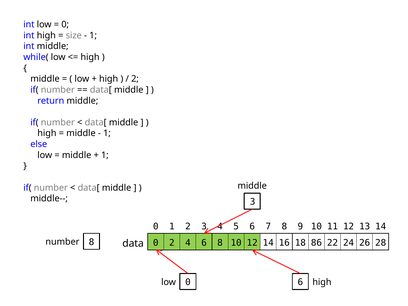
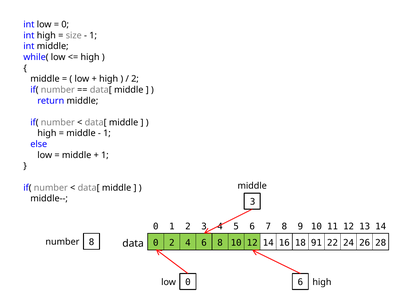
86: 86 -> 91
